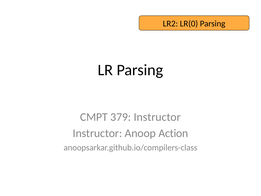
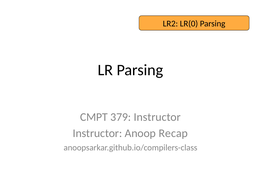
Action: Action -> Recap
